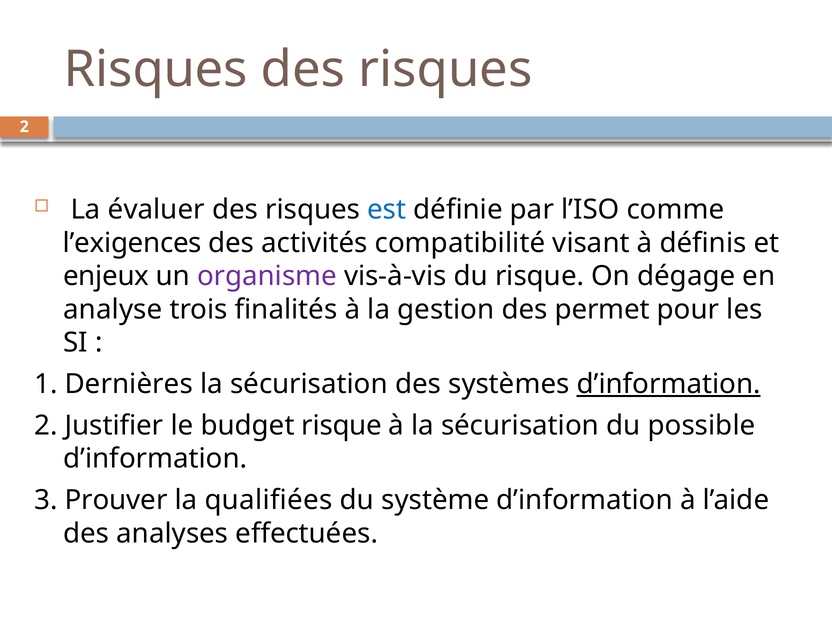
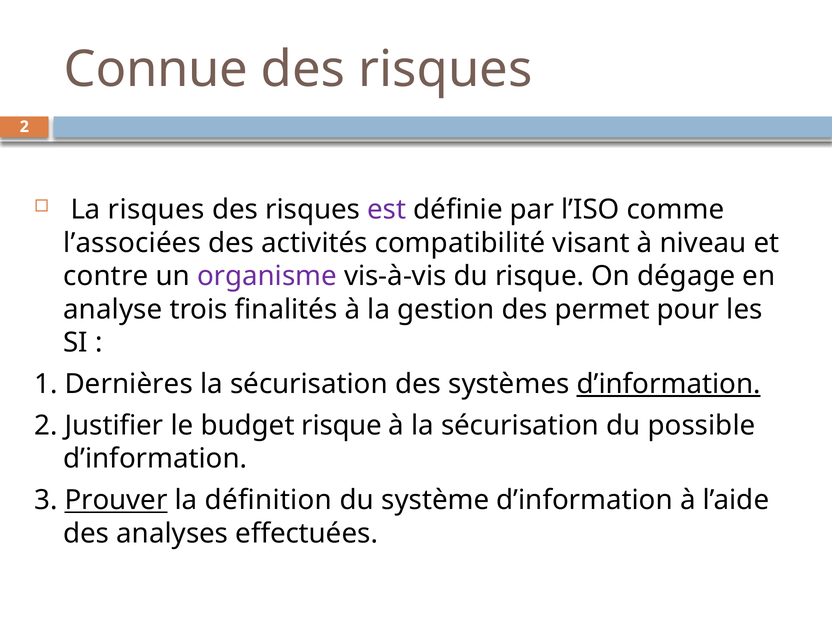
Risques at (156, 69): Risques -> Connue
La évaluer: évaluer -> risques
est colour: blue -> purple
l’exigences: l’exigences -> l’associées
définis: définis -> niveau
enjeux: enjeux -> contre
Prouver underline: none -> present
qualifiées: qualifiées -> définition
